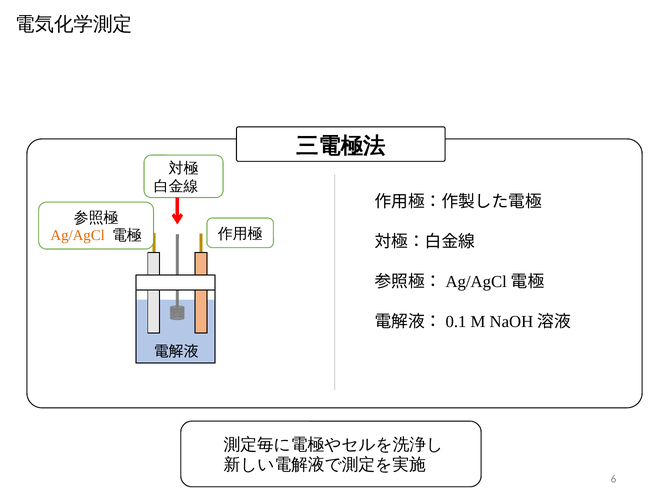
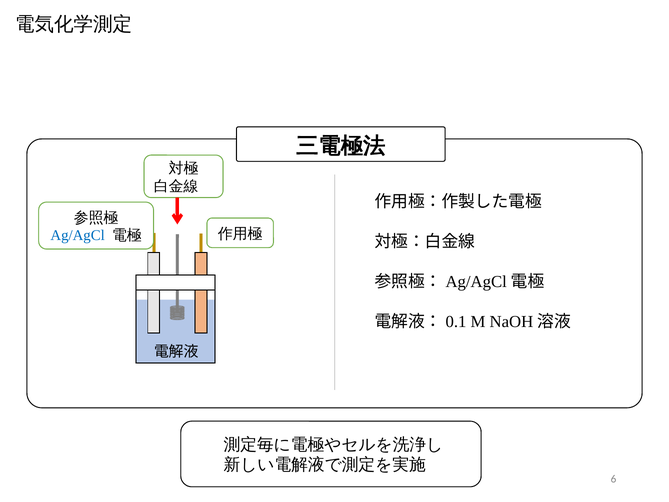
Ag/AgCl colour: orange -> blue
